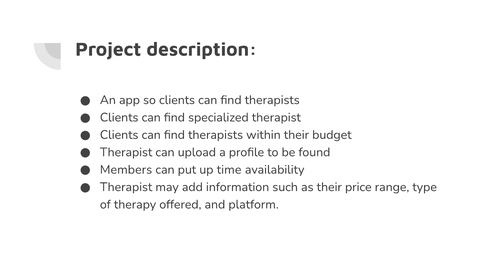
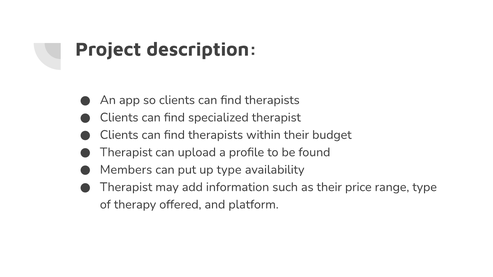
up time: time -> type
